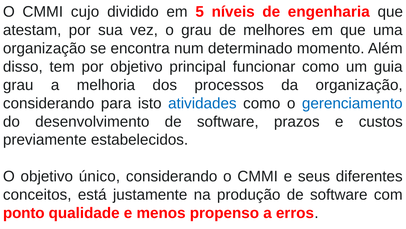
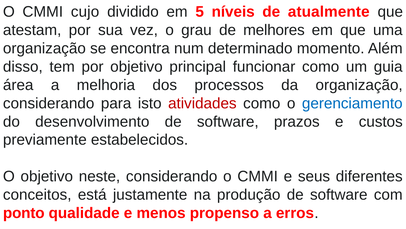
engenharia: engenharia -> atualmente
grau at (18, 85): grau -> área
atividades colour: blue -> red
único: único -> neste
